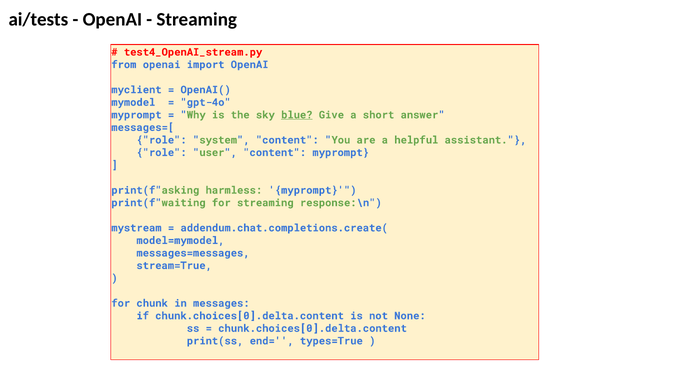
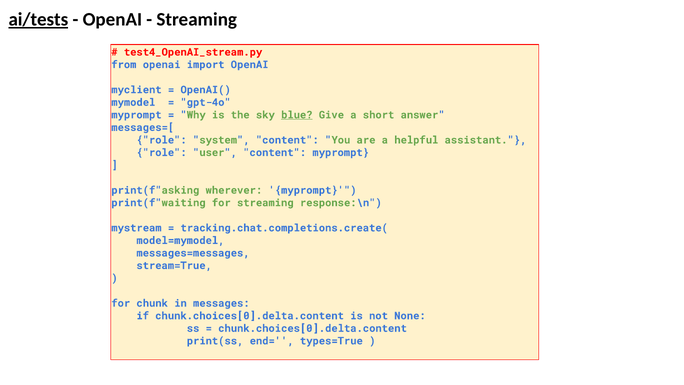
ai/tests underline: none -> present
harmless: harmless -> wherever
addendum.chat.completions.create(: addendum.chat.completions.create( -> tracking.chat.completions.create(
